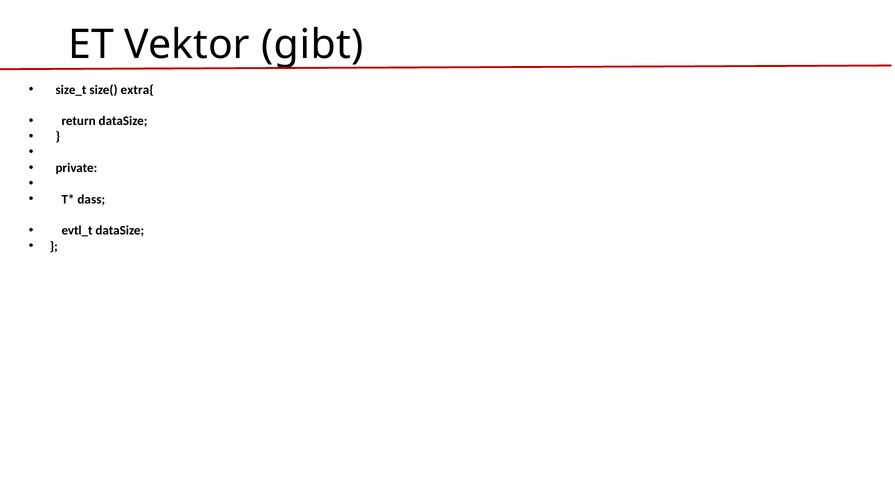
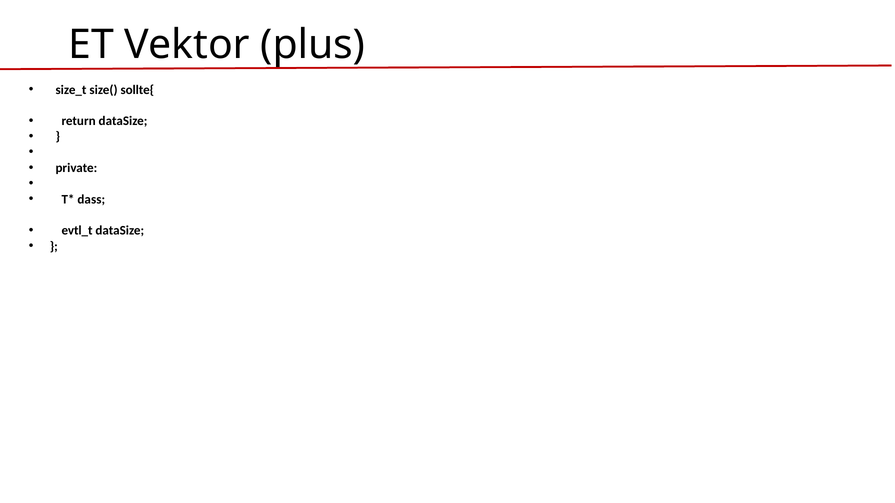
gibt: gibt -> plus
extra{: extra{ -> sollte{
